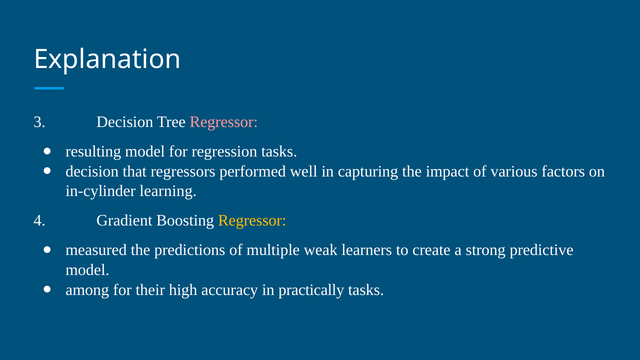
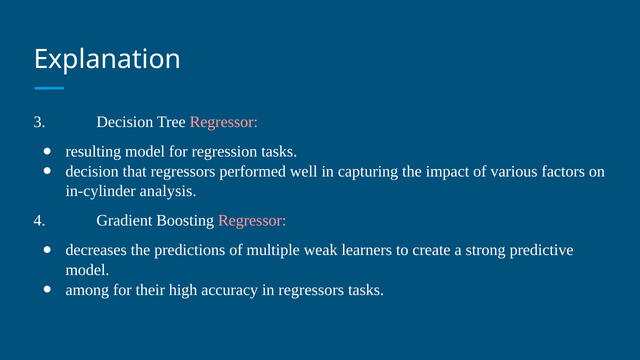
learning: learning -> analysis
Regressor at (252, 221) colour: yellow -> pink
measured: measured -> decreases
in practically: practically -> regressors
